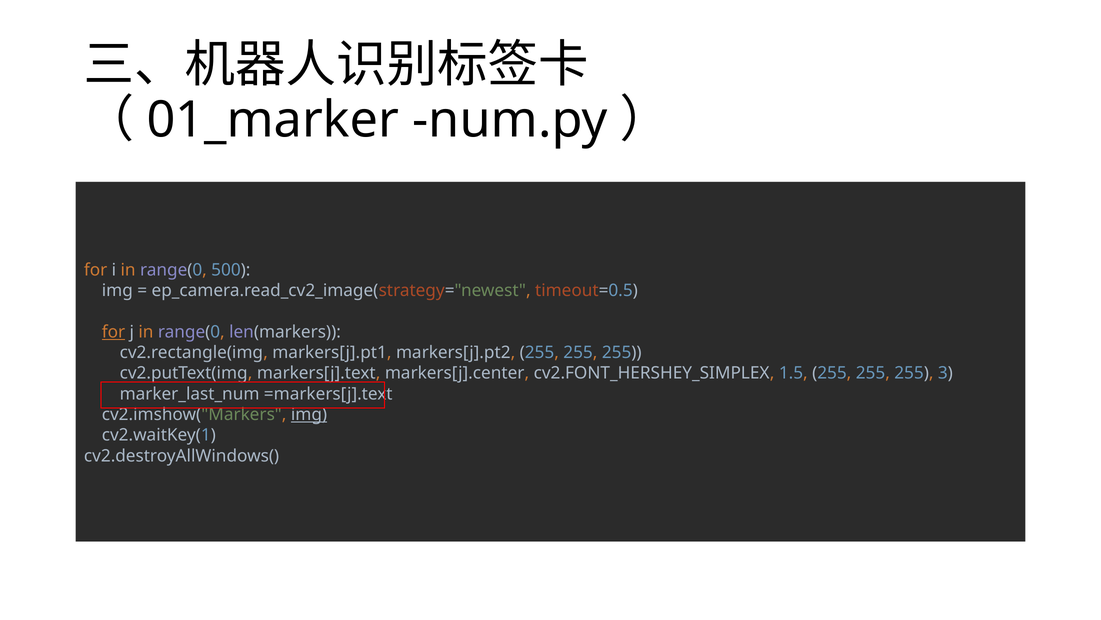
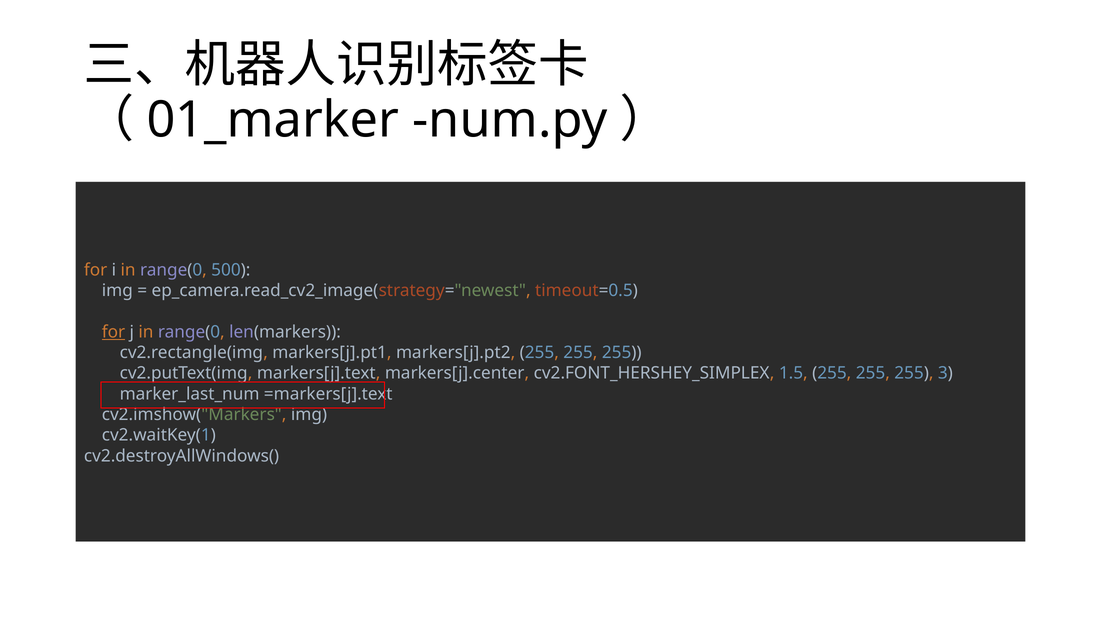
img at (309, 414) underline: present -> none
